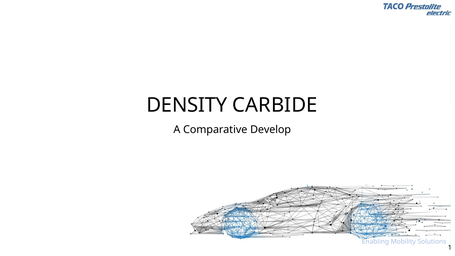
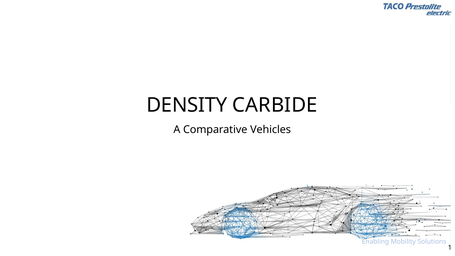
Develop: Develop -> Vehicles
